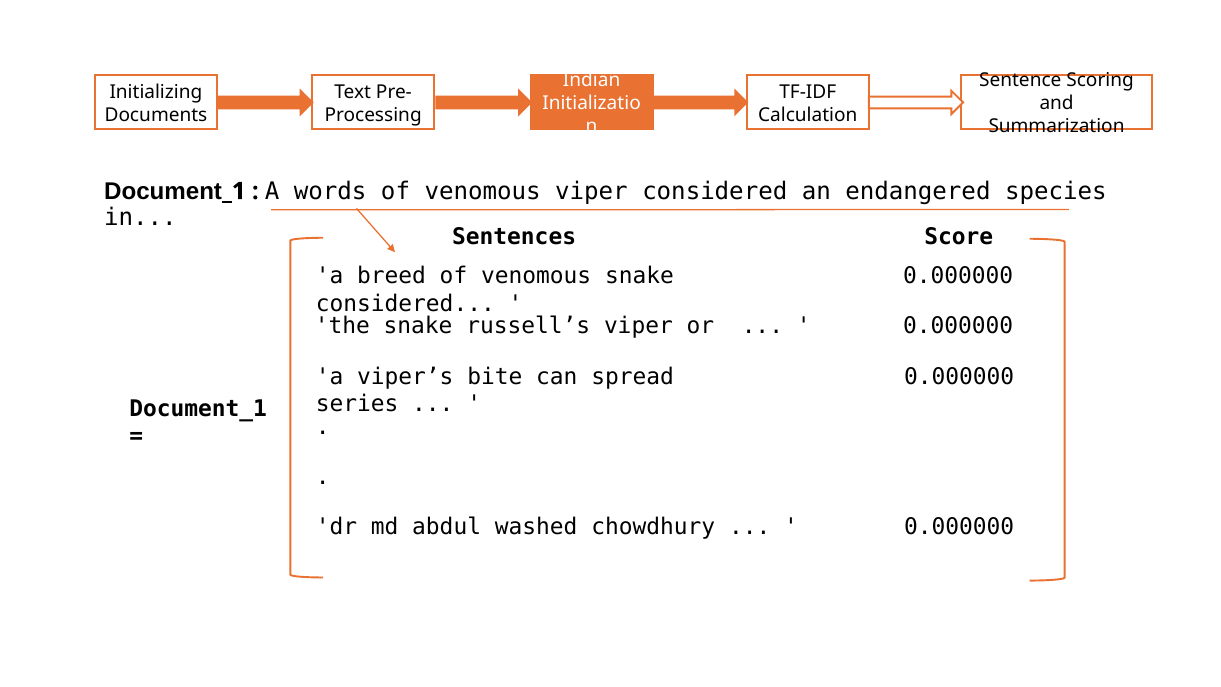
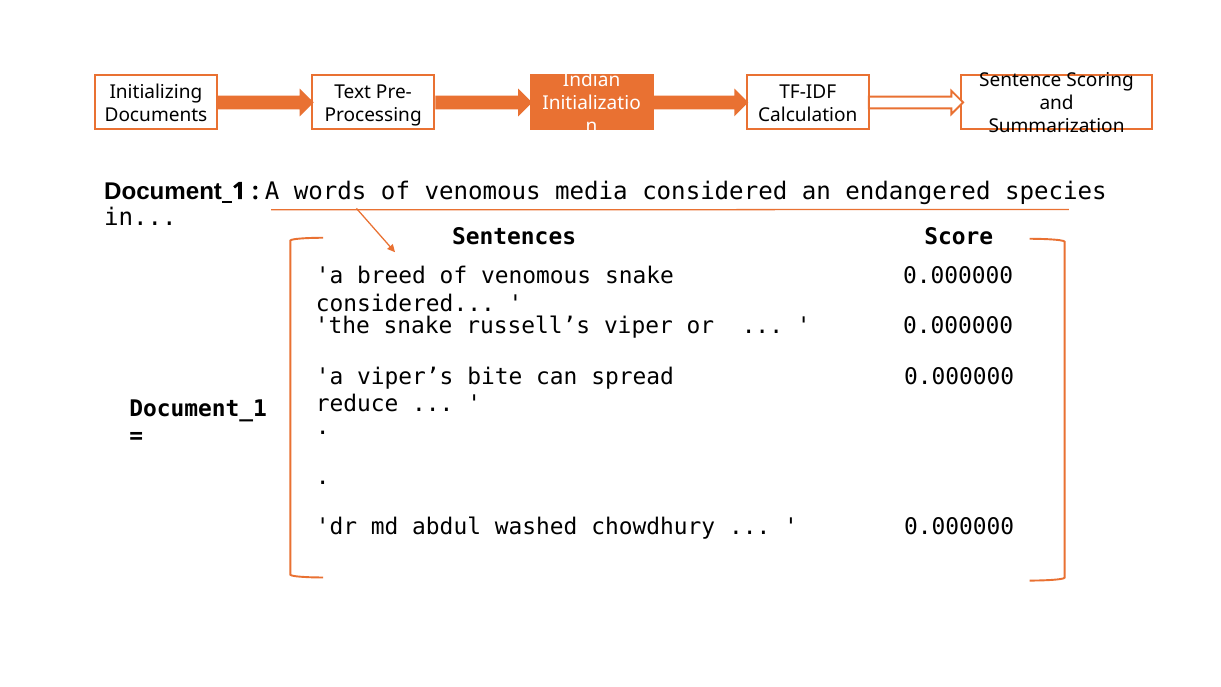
venomous viper: viper -> media
series: series -> reduce
